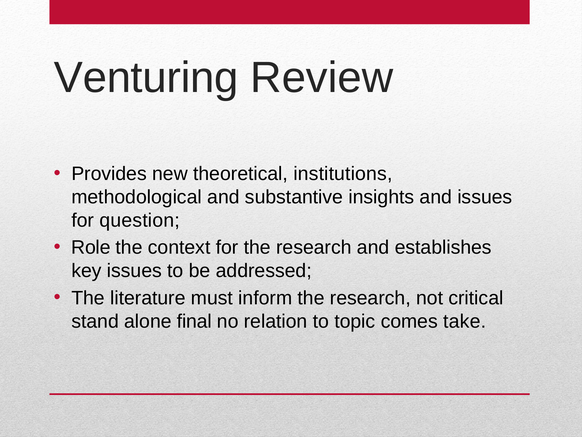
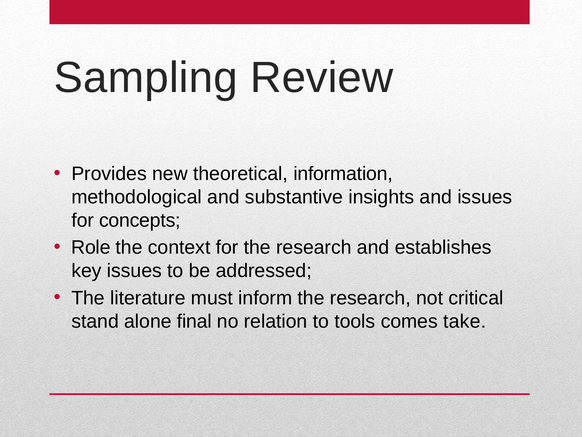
Venturing: Venturing -> Sampling
institutions: institutions -> information
question: question -> concepts
topic: topic -> tools
